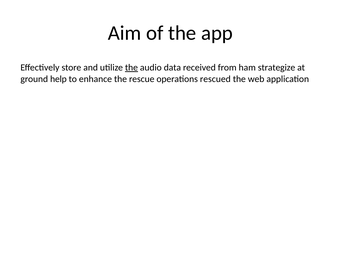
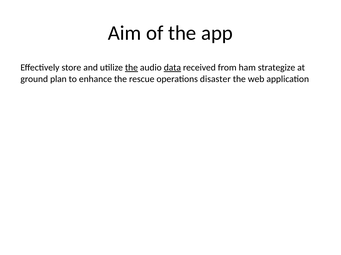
data underline: none -> present
help: help -> plan
rescued: rescued -> disaster
